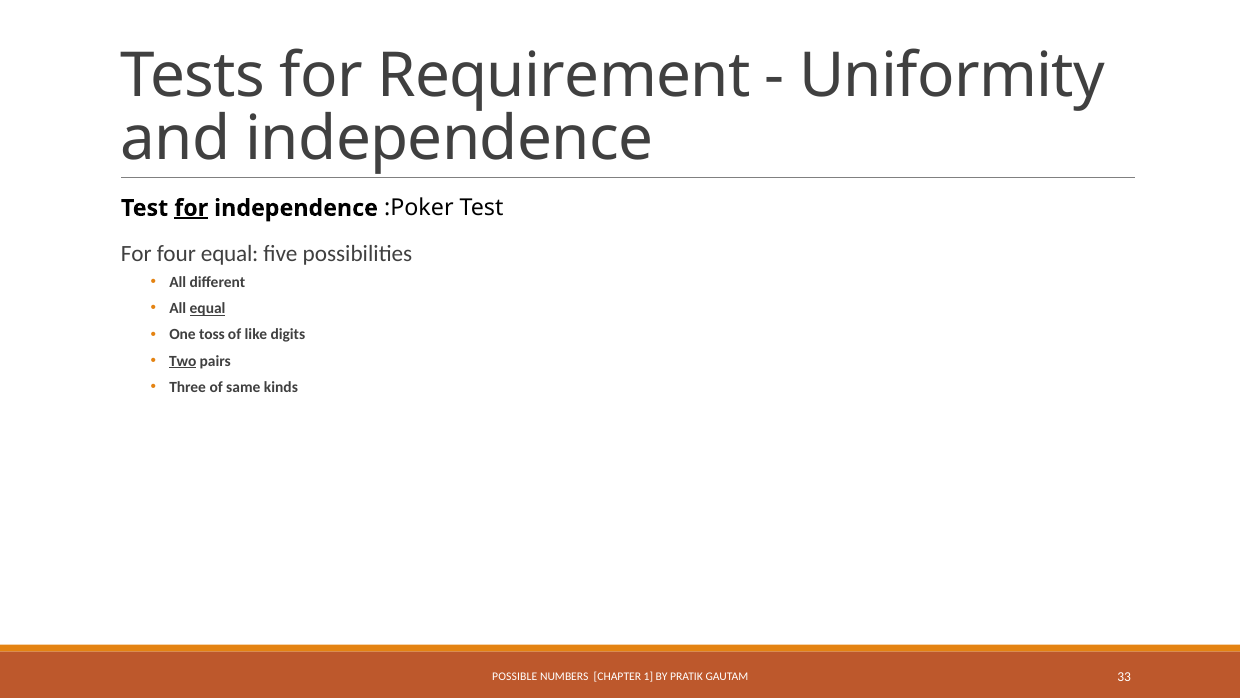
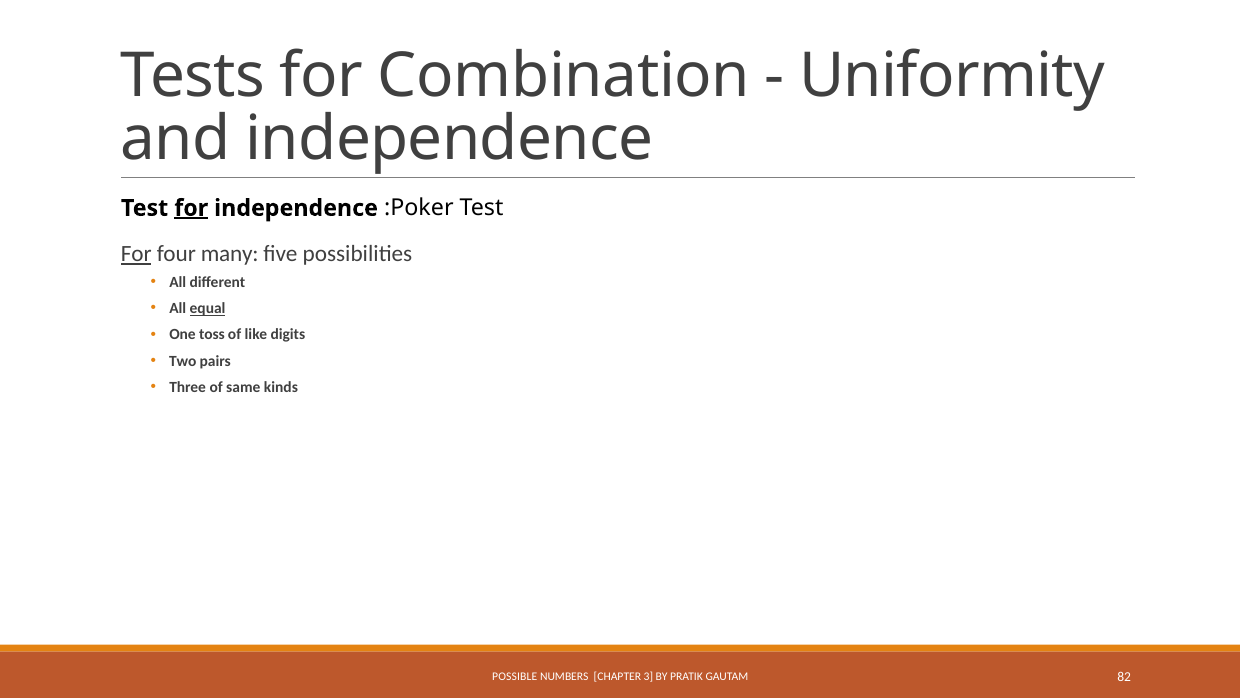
Requirement: Requirement -> Combination
For at (136, 254) underline: none -> present
four equal: equal -> many
Two underline: present -> none
1: 1 -> 3
33: 33 -> 82
